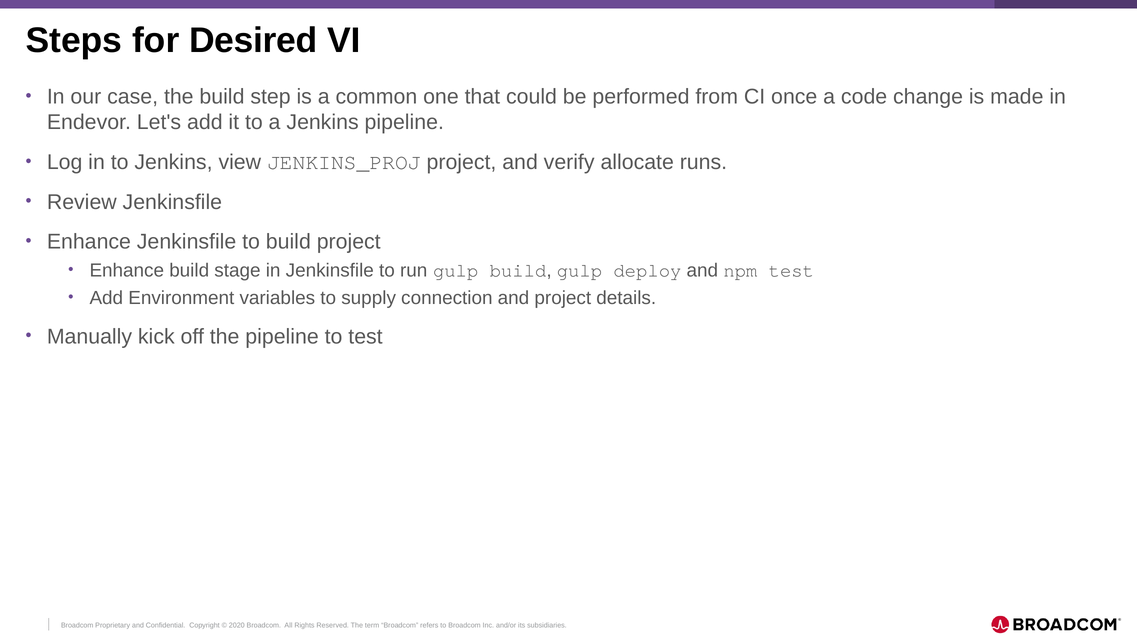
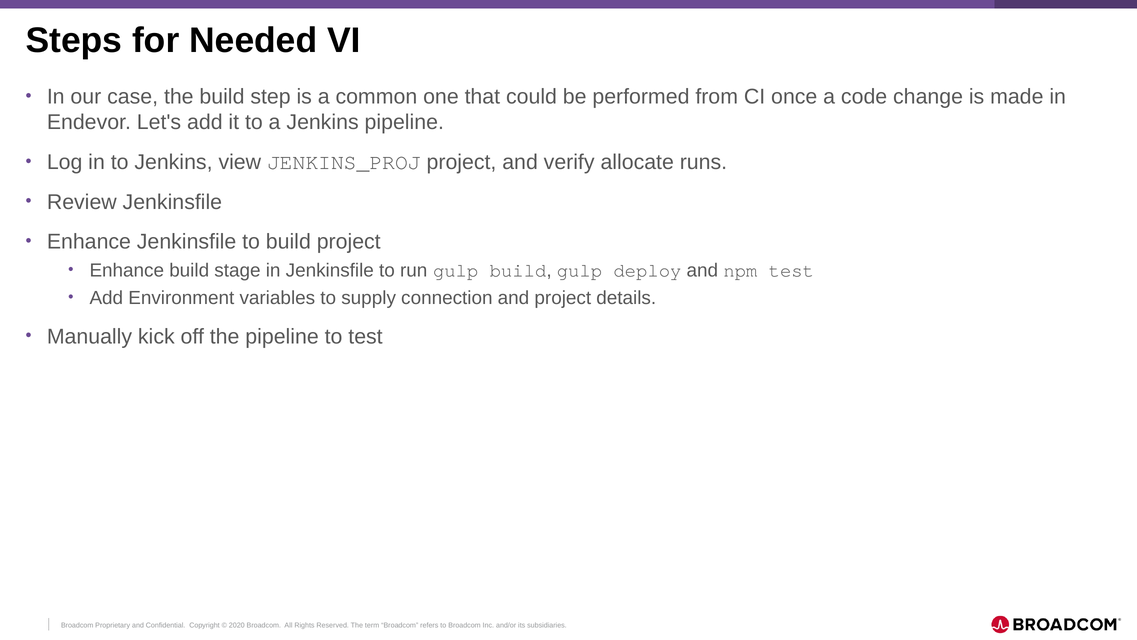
Desired: Desired -> Needed
